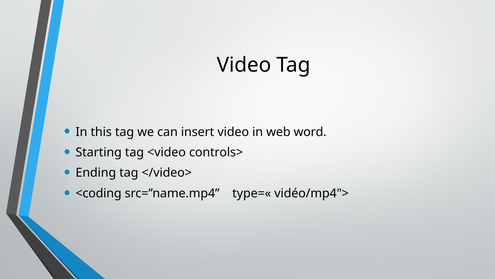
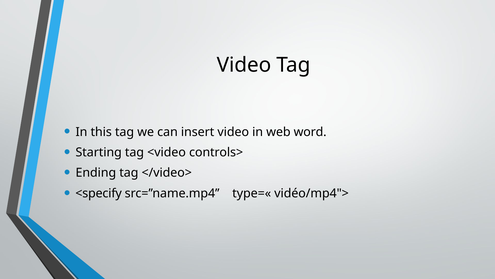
<coding: <coding -> <specify
